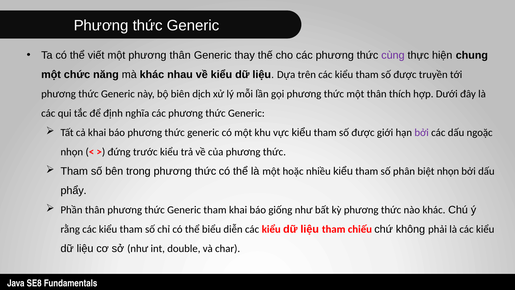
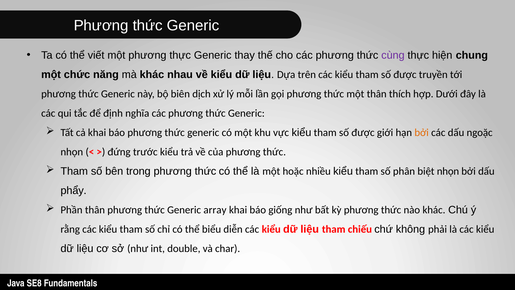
phương thân: thân -> thực
bởi at (422, 132) colour: purple -> orange
Generic tham: tham -> array
